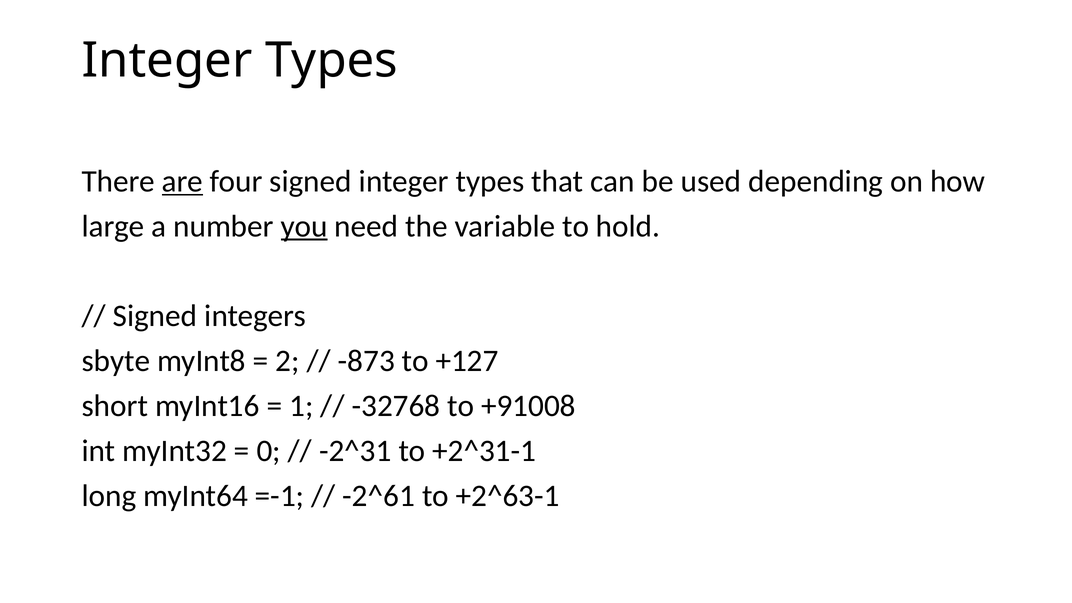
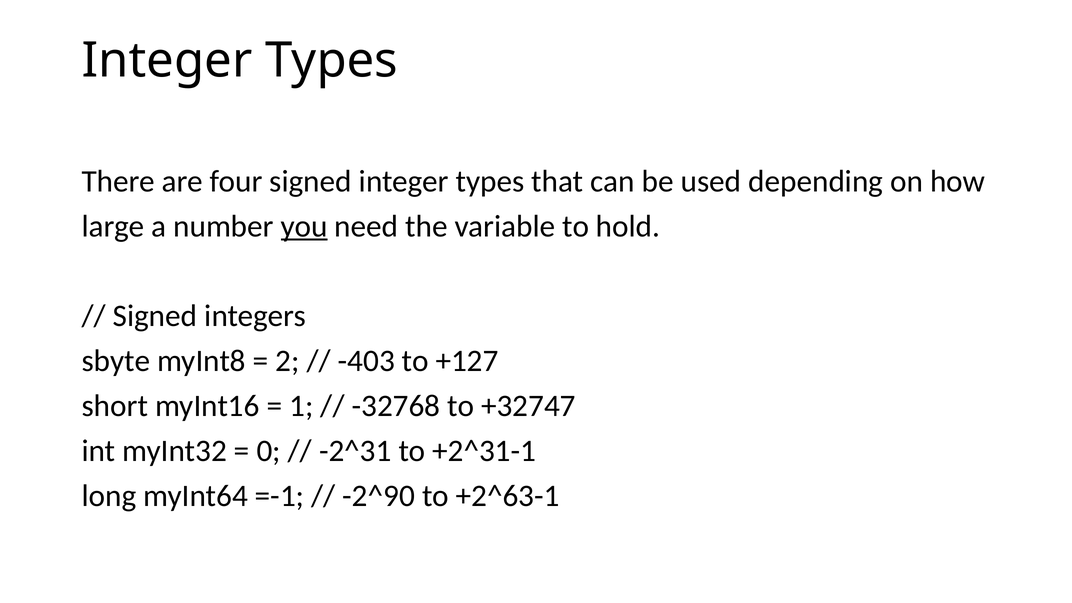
are underline: present -> none
-873: -873 -> -403
+91008: +91008 -> +32747
-2^61: -2^61 -> -2^90
